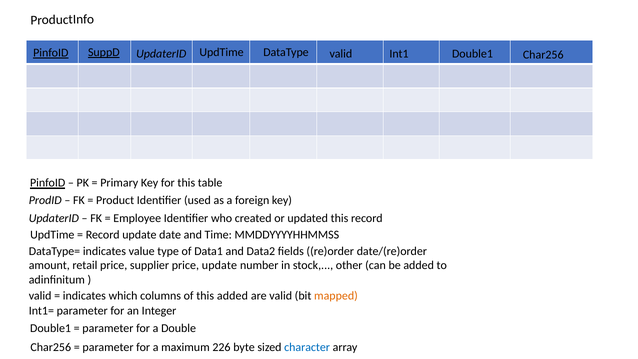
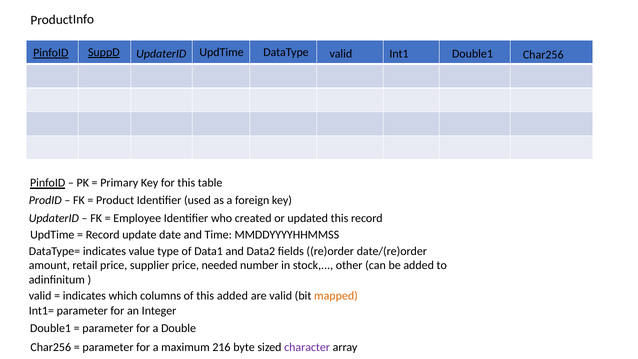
price update: update -> needed
226: 226 -> 216
character colour: blue -> purple
